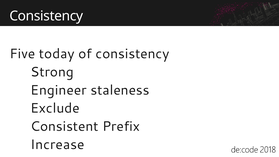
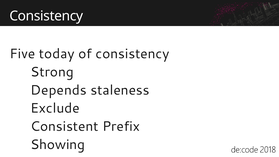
Engineer: Engineer -> Depends
Increase: Increase -> Showing
